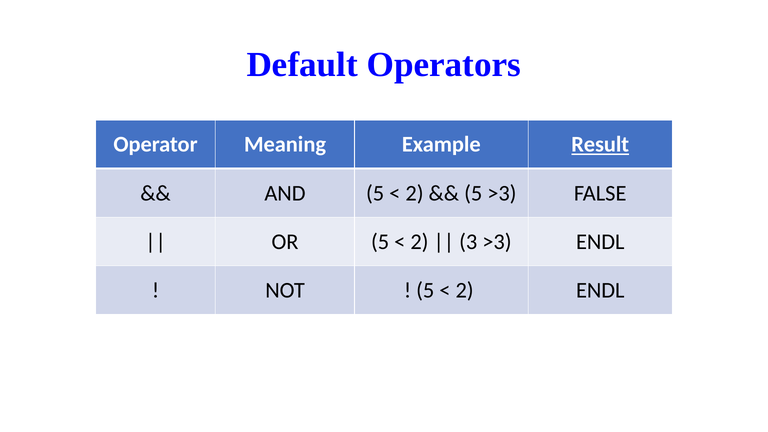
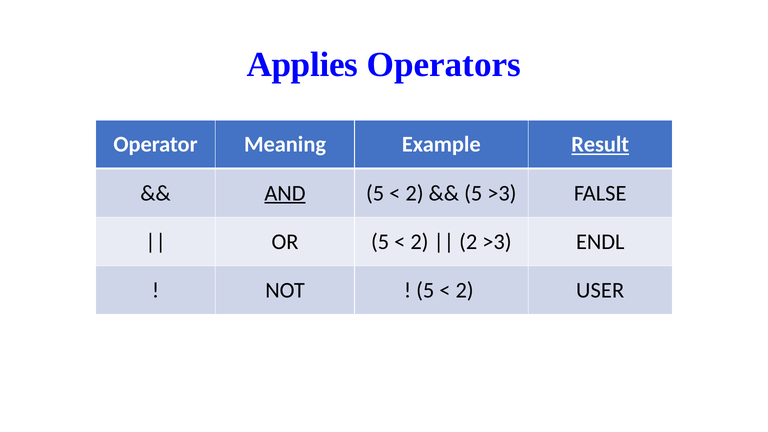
Default: Default -> Applies
AND underline: none -> present
3 at (468, 242): 3 -> 2
2 ENDL: ENDL -> USER
